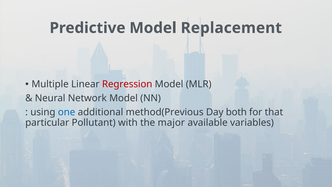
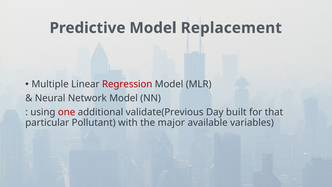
one colour: blue -> red
method(Previous: method(Previous -> validate(Previous
both: both -> built
